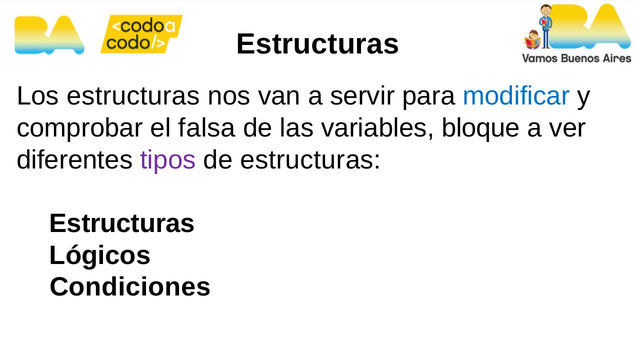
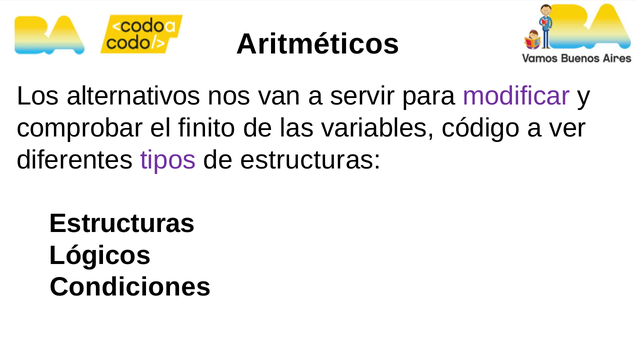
Estructuras at (318, 44): Estructuras -> Aritméticos
Los estructuras: estructuras -> alternativos
modificar colour: blue -> purple
falsa: falsa -> finito
bloque: bloque -> código
